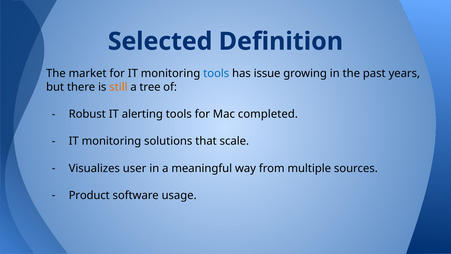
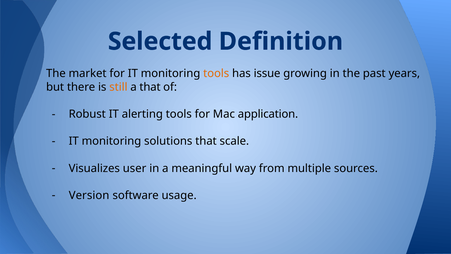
tools at (216, 73) colour: blue -> orange
a tree: tree -> that
completed: completed -> application
Product: Product -> Version
